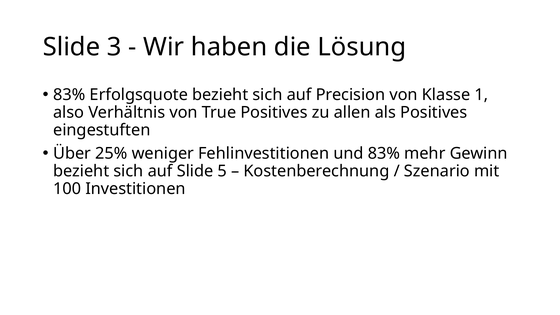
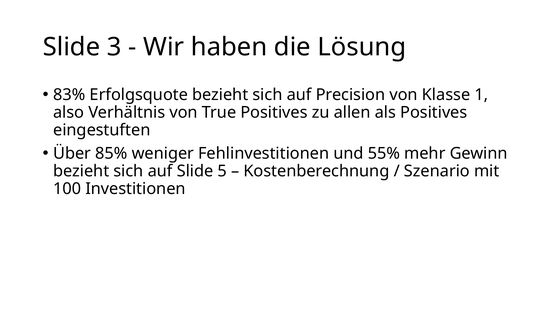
25%: 25% -> 85%
und 83%: 83% -> 55%
